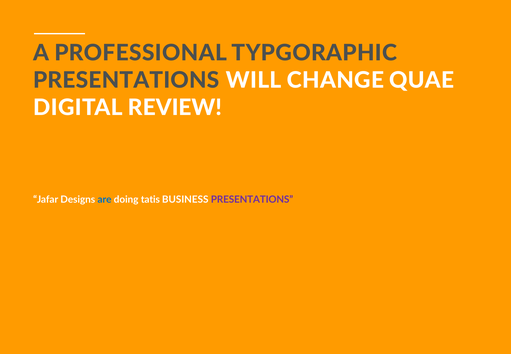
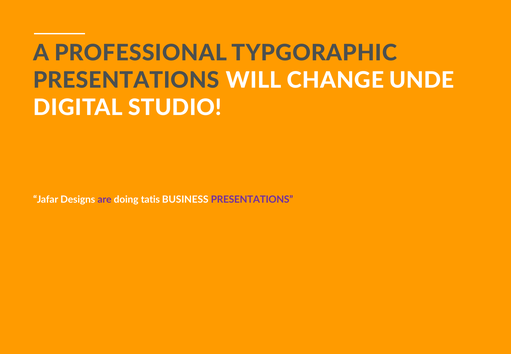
QUAE: QUAE -> UNDE
REVIEW: REVIEW -> STUDIO
are colour: blue -> purple
